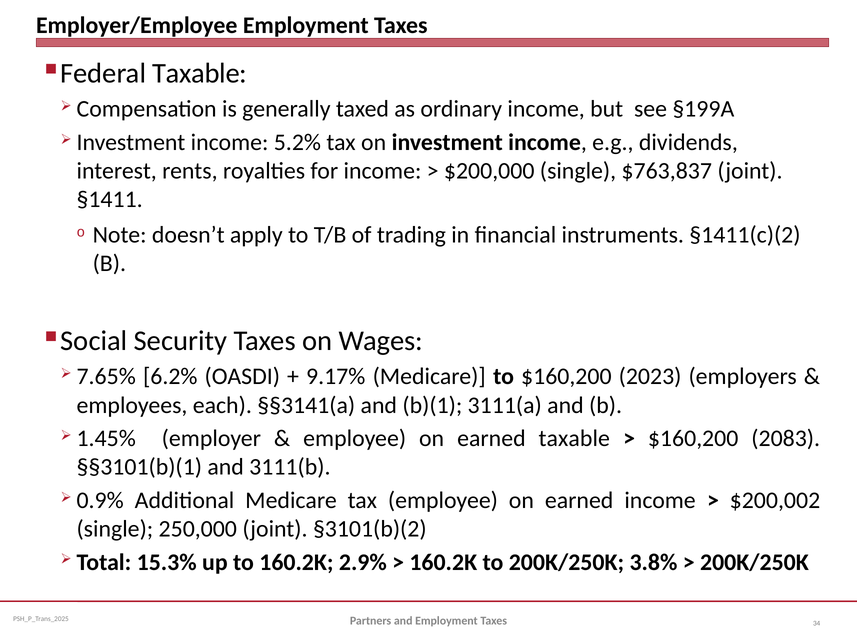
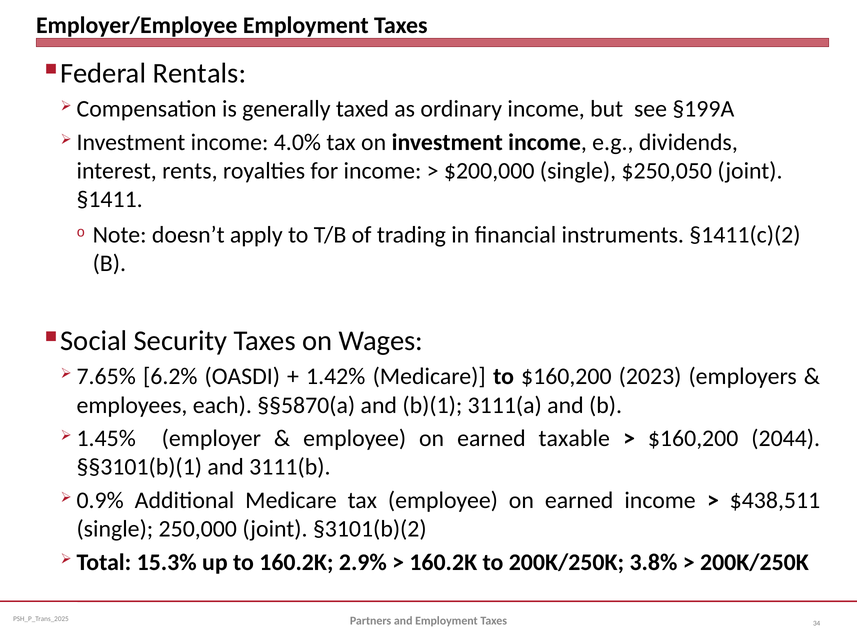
Taxable at (200, 73): Taxable -> Rentals
5.2%: 5.2% -> 4.0%
$763,837: $763,837 -> $250,050
9.17%: 9.17% -> 1.42%
§§3141(a: §§3141(a -> §§5870(a
2083: 2083 -> 2044
$200,002: $200,002 -> $438,511
